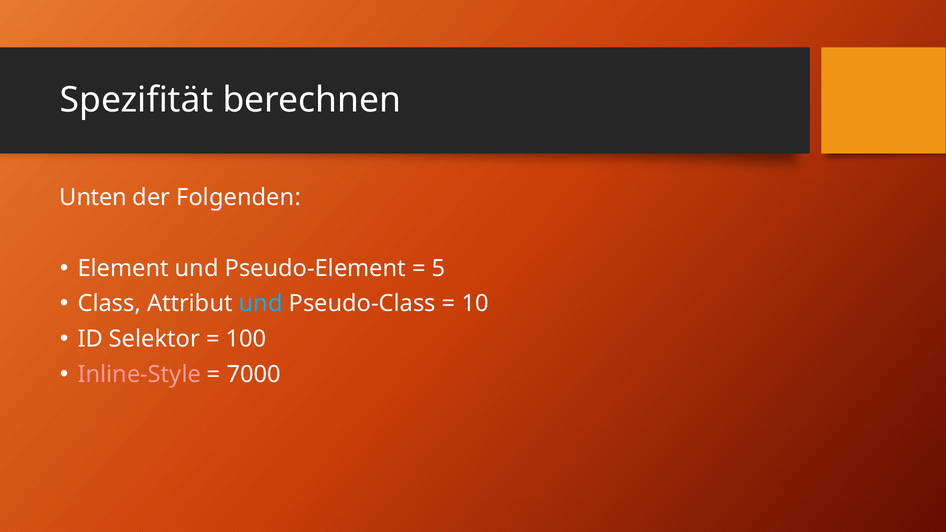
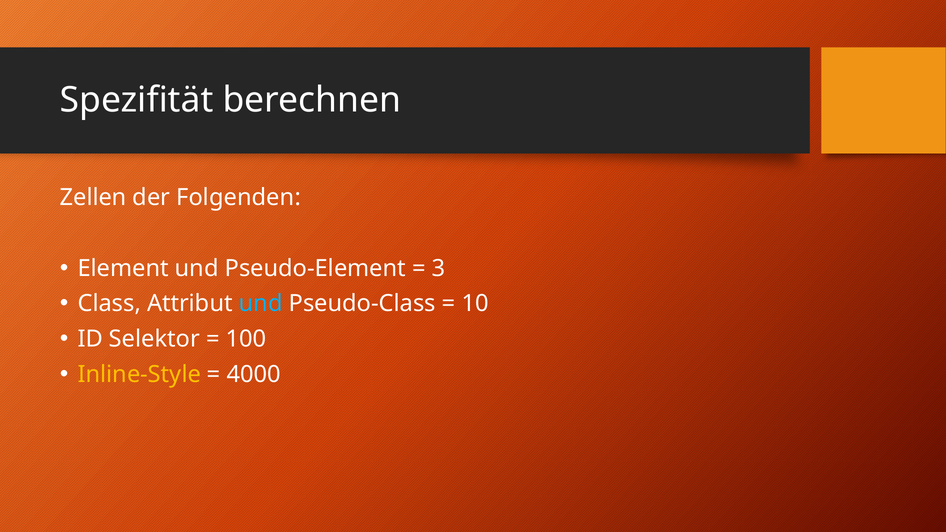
Unten: Unten -> Zellen
5: 5 -> 3
Inline-Style colour: pink -> yellow
7000: 7000 -> 4000
